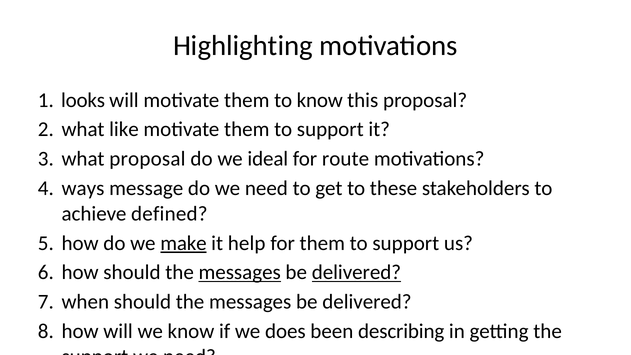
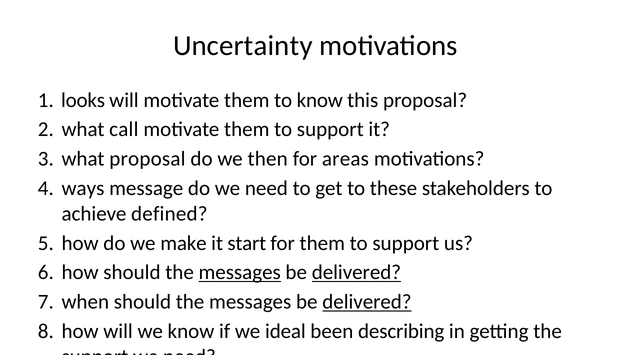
Highlighting: Highlighting -> Uncertainty
like: like -> call
ideal: ideal -> then
route: route -> areas
make underline: present -> none
help: help -> start
delivered at (367, 302) underline: none -> present
does: does -> ideal
